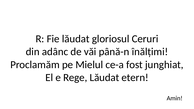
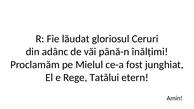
Rege Lăudat: Lăudat -> Tatălui
